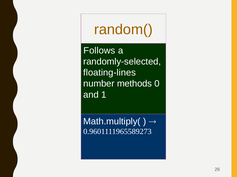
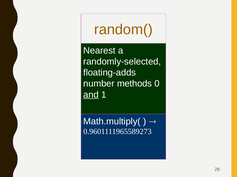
Follows: Follows -> Nearest
floating-lines: floating-lines -> floating-adds
and underline: none -> present
